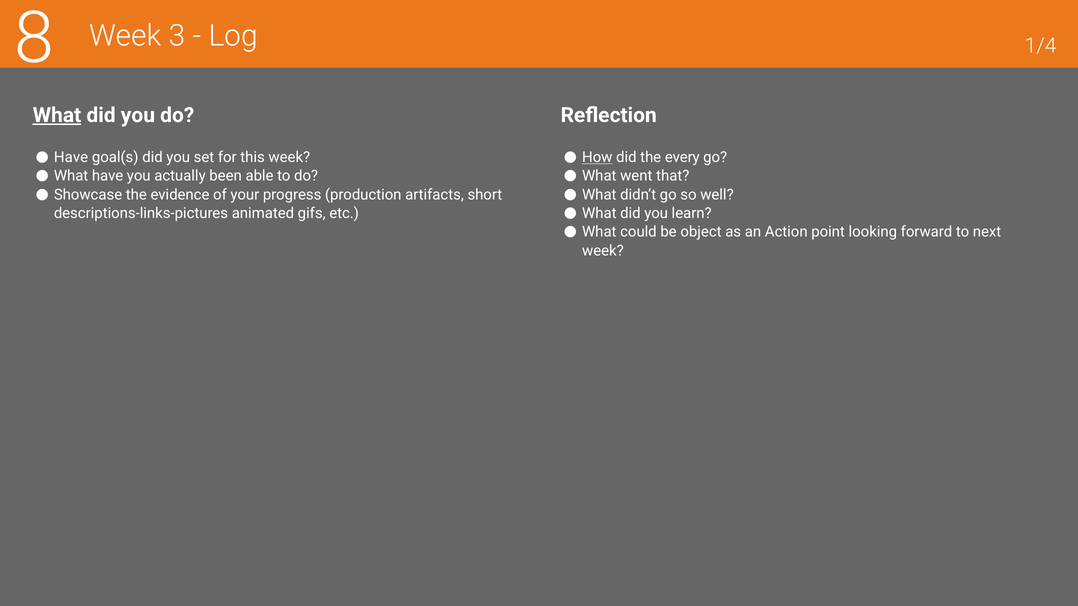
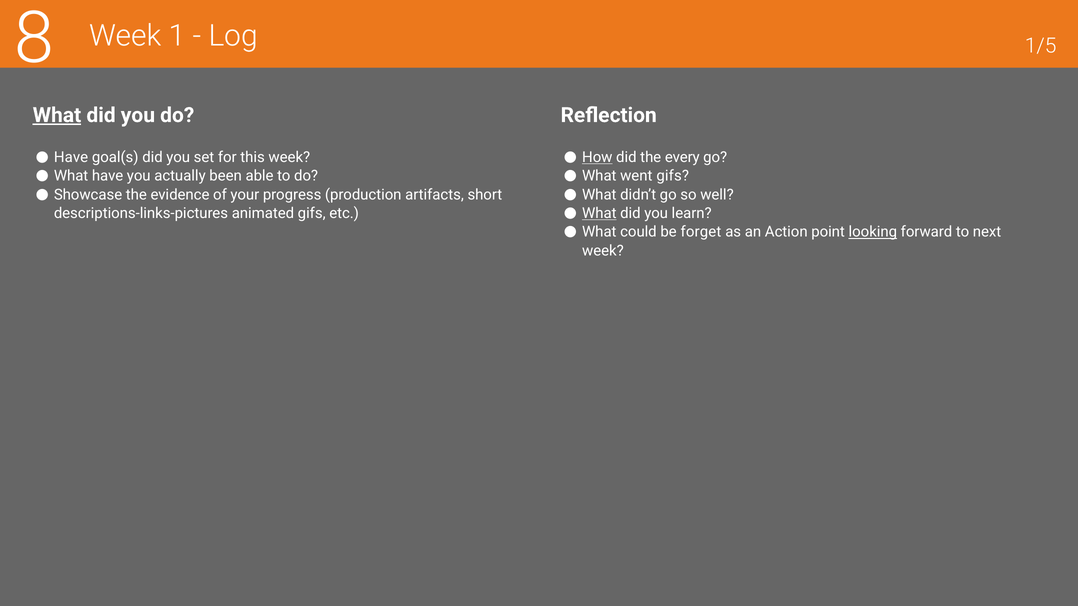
3: 3 -> 1
1/4: 1/4 -> 1/5
went that: that -> gifs
What at (599, 213) underline: none -> present
object: object -> forget
looking underline: none -> present
